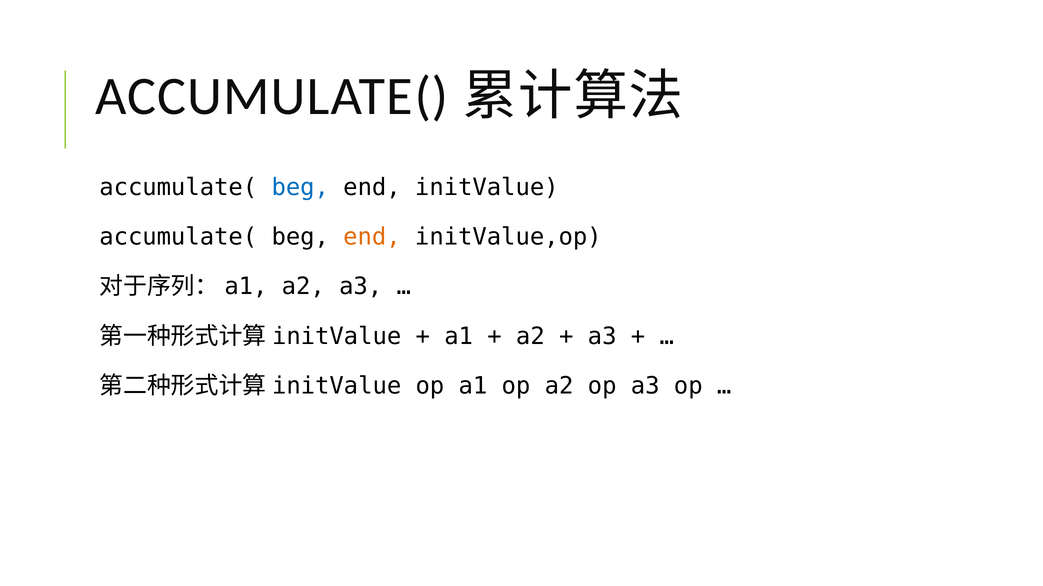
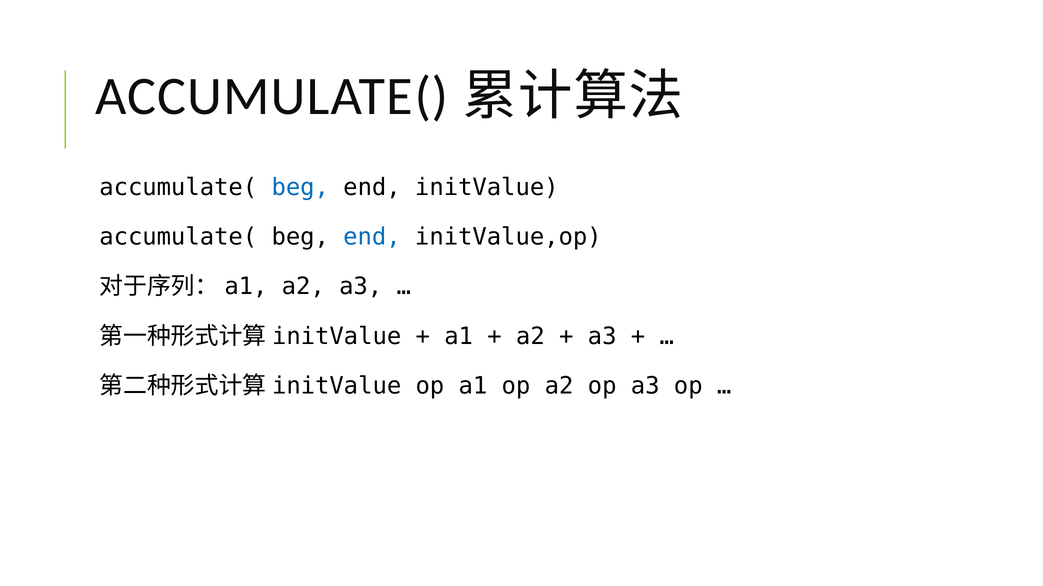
end at (372, 237) colour: orange -> blue
